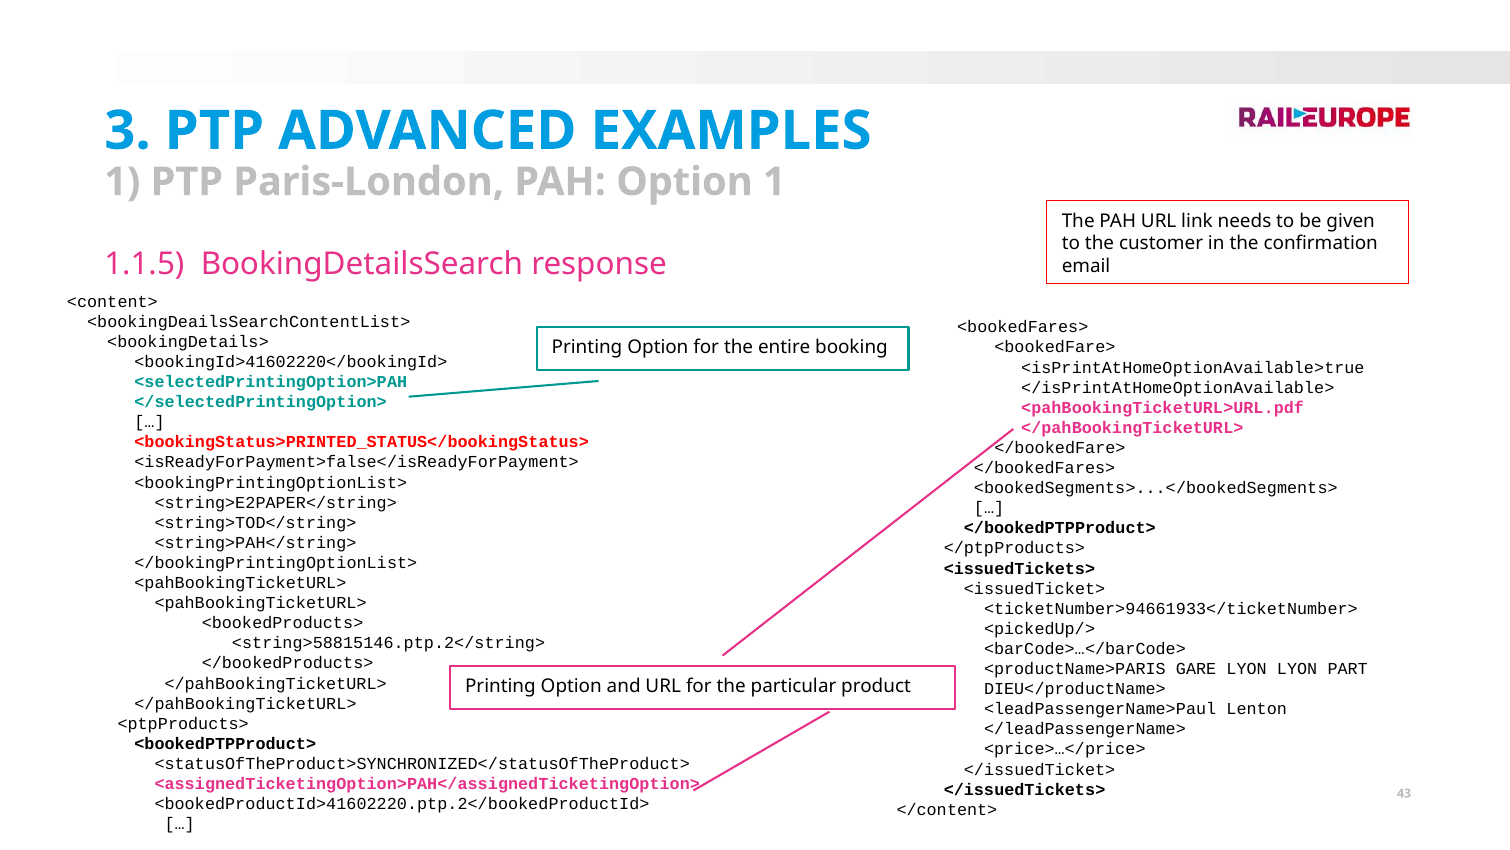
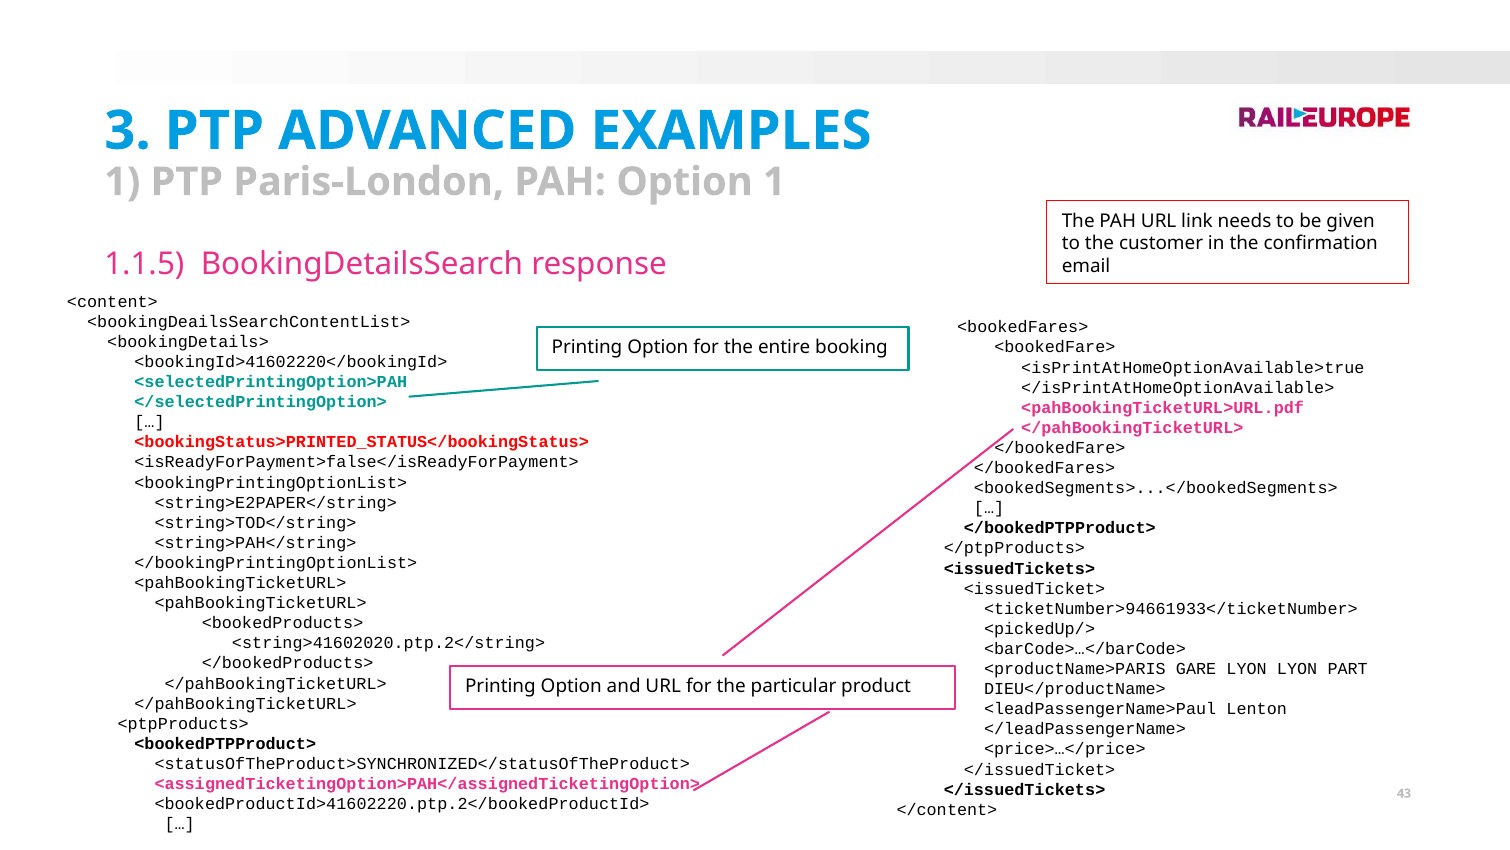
<string>58815146.ptp.2</string>: <string>58815146.ptp.2</string> -> <string>41602020.ptp.2</string>
